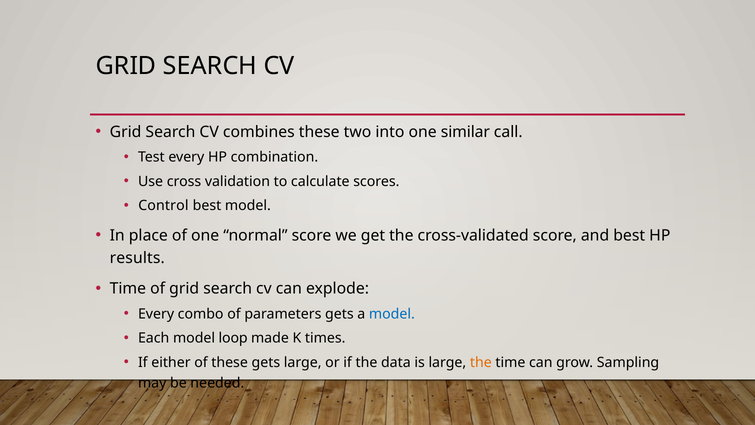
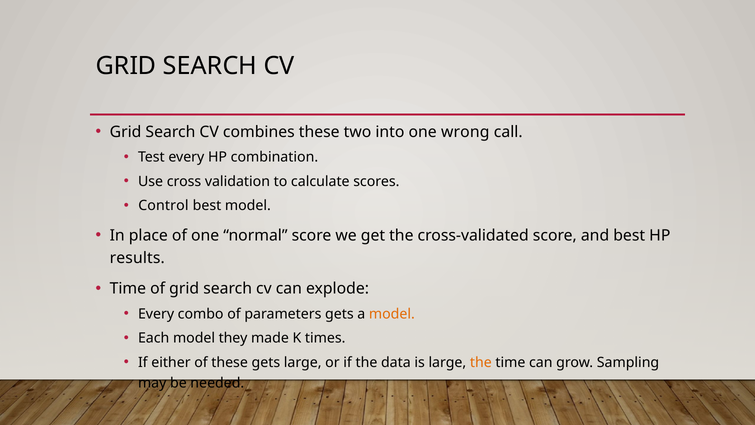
similar: similar -> wrong
model at (392, 314) colour: blue -> orange
loop: loop -> they
